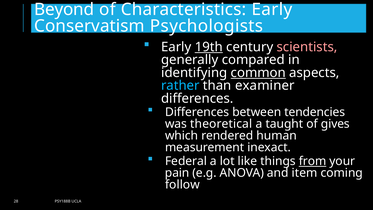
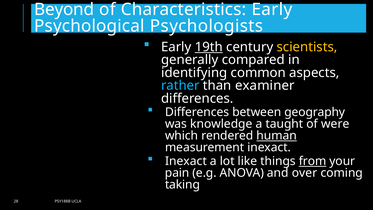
Conservatism: Conservatism -> Psychological
scientists colour: pink -> yellow
common underline: present -> none
tendencies: tendencies -> geography
theoretical: theoretical -> knowledge
gives: gives -> were
human underline: none -> present
Federal at (186, 161): Federal -> Inexact
item: item -> over
follow: follow -> taking
